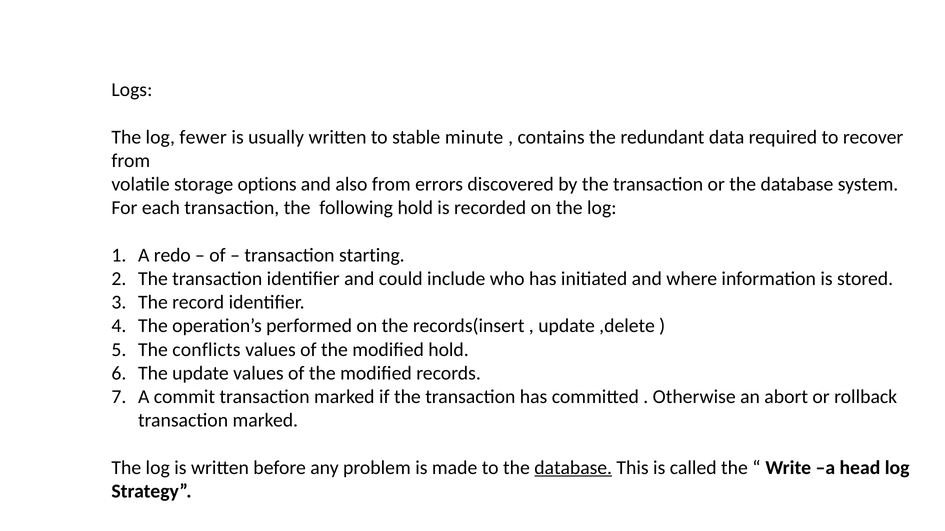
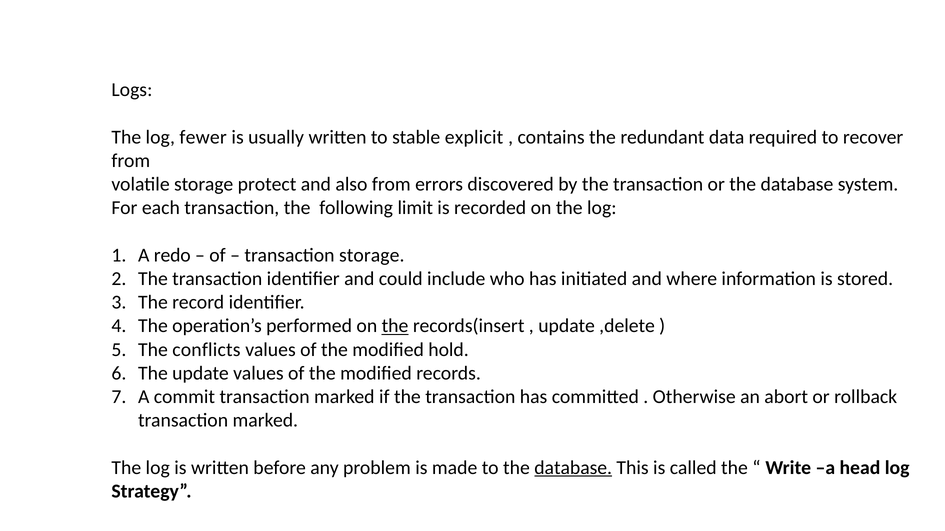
minute: minute -> explicit
options: options -> protect
following hold: hold -> limit
transaction starting: starting -> storage
the at (395, 326) underline: none -> present
